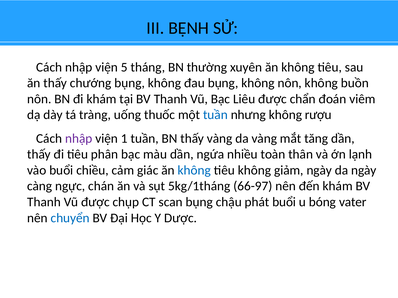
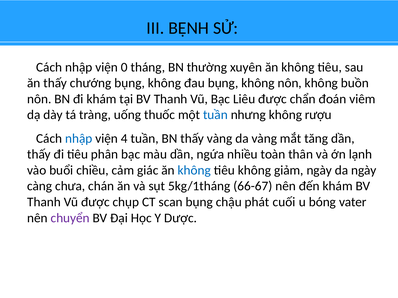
5: 5 -> 0
nhập at (79, 139) colour: purple -> blue
1: 1 -> 4
ngực: ngực -> chưa
66-97: 66-97 -> 66-67
phát buổi: buổi -> cuối
chuyển colour: blue -> purple
